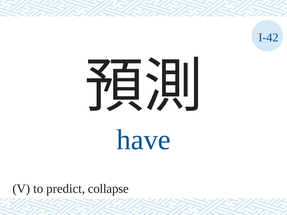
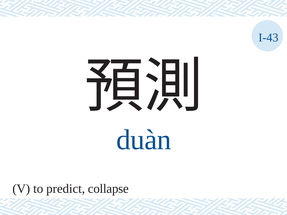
I-42: I-42 -> I-43
have: have -> duàn
